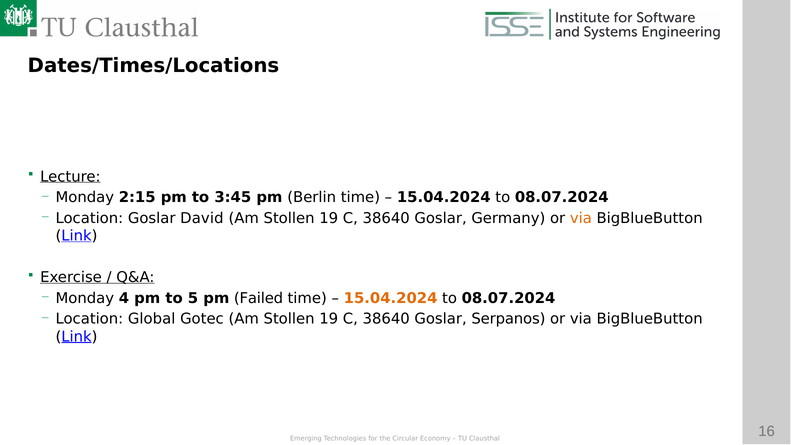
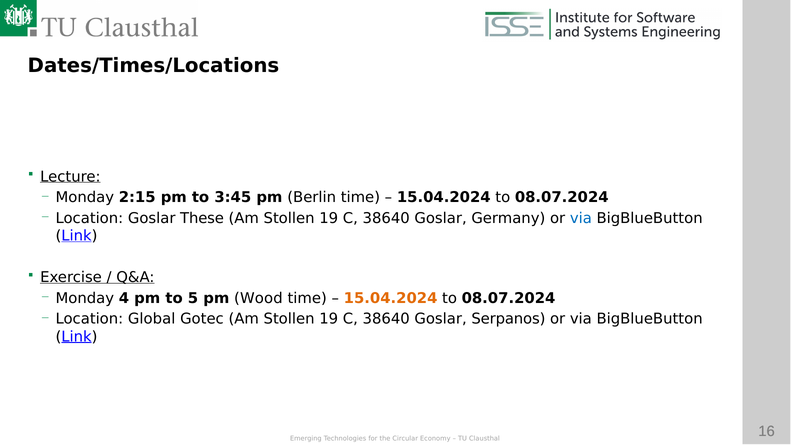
David: David -> These
via at (581, 218) colour: orange -> blue
Failed: Failed -> Wood
